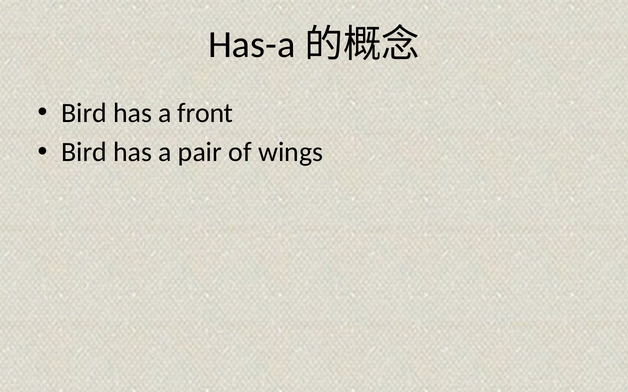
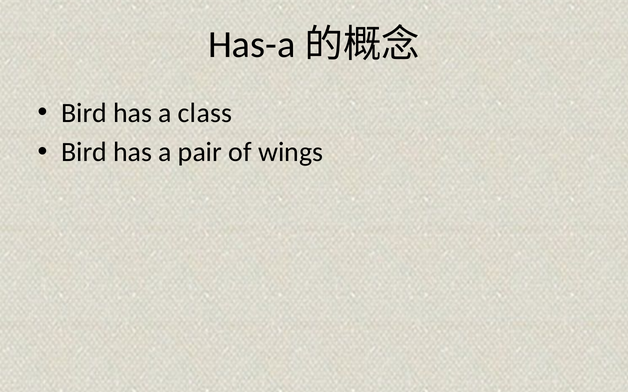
front: front -> class
